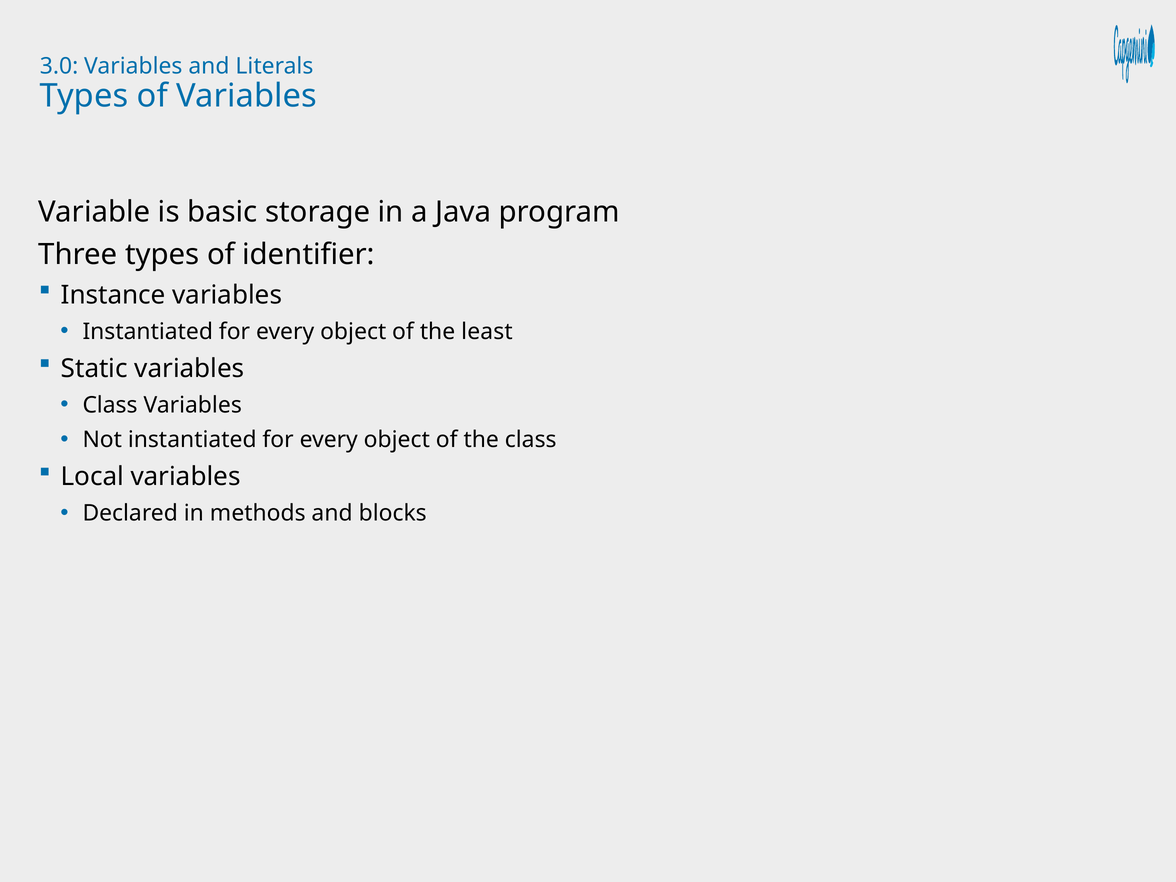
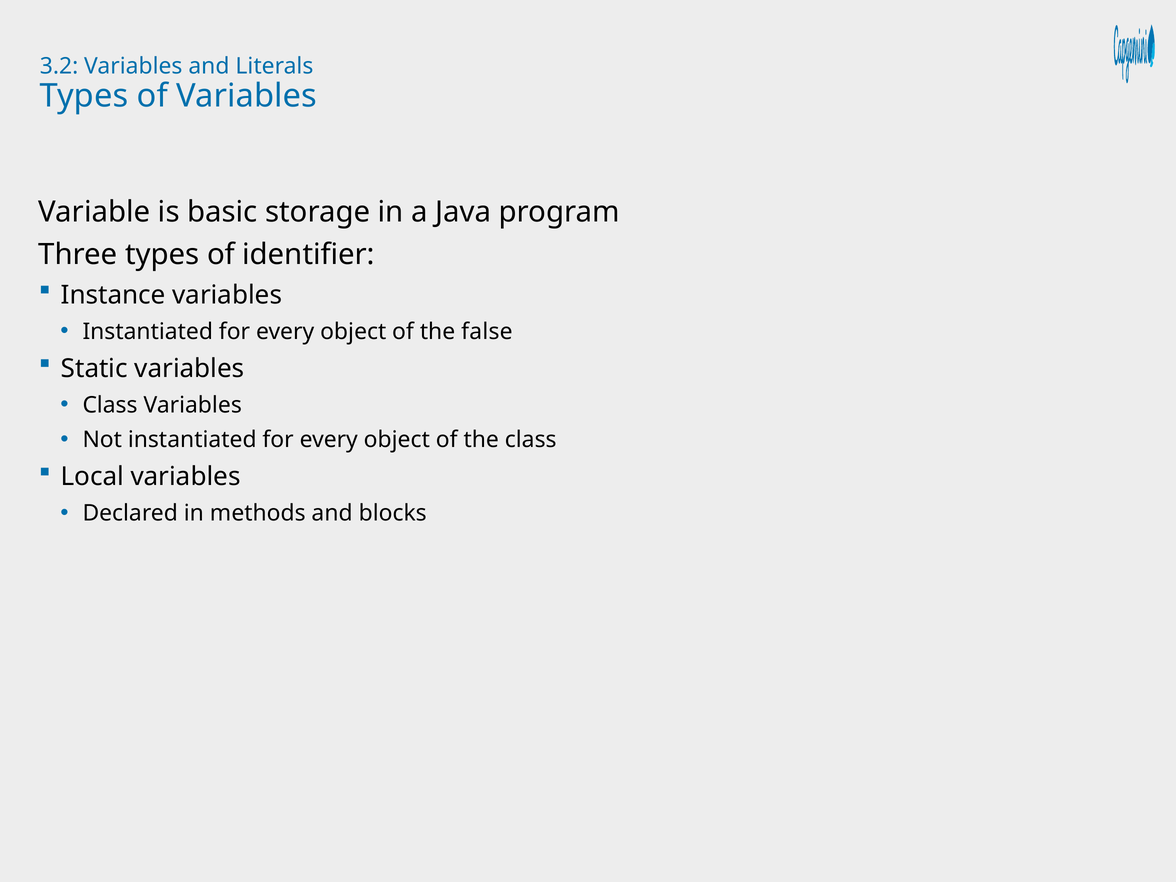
3.0: 3.0 -> 3.2
least: least -> false
